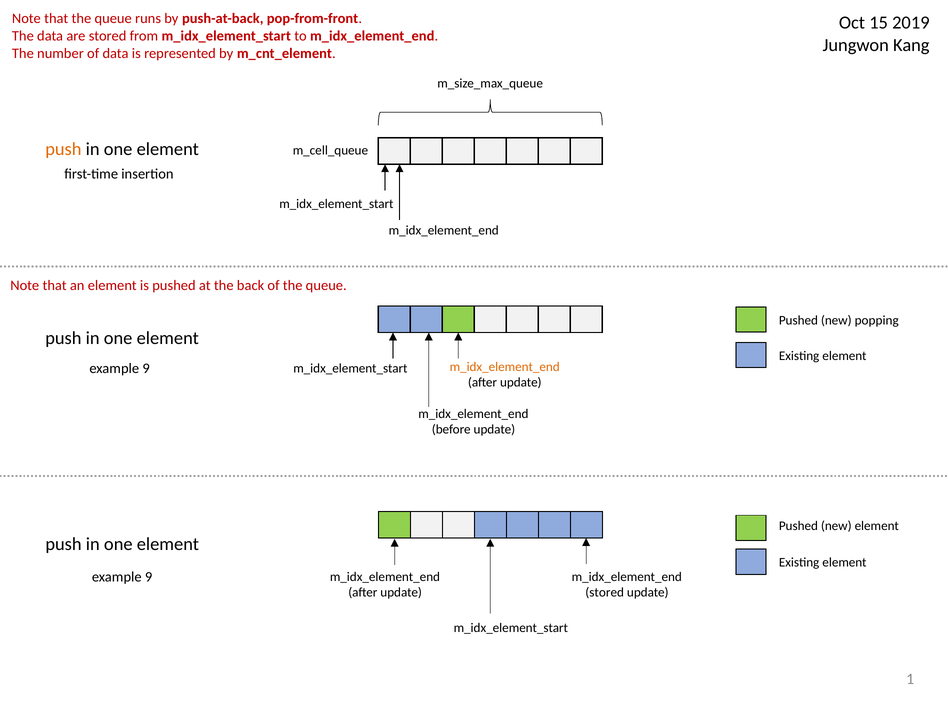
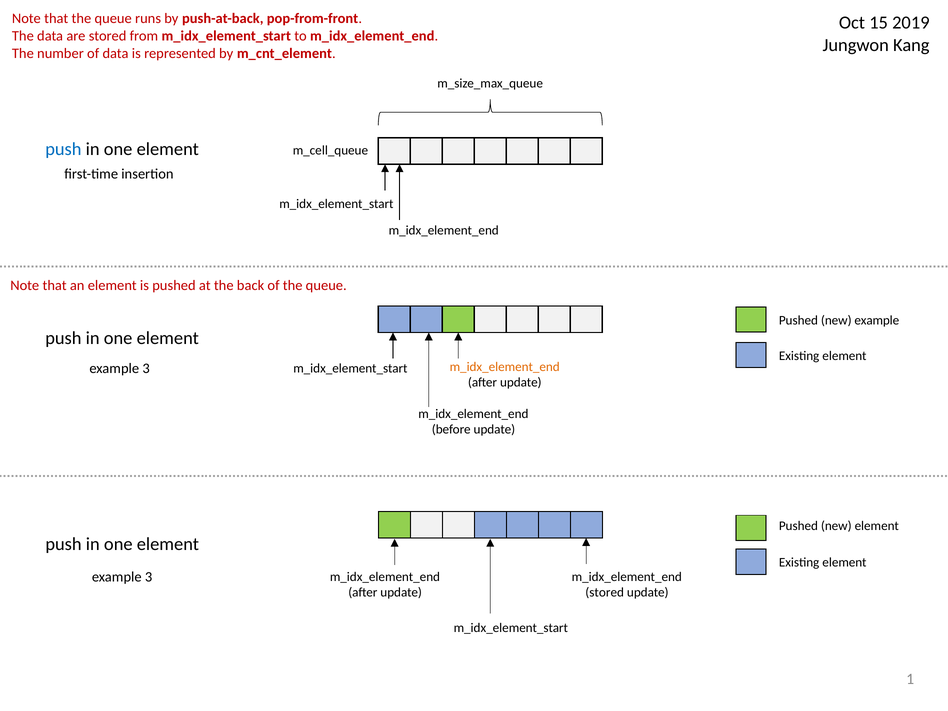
push at (63, 149) colour: orange -> blue
new popping: popping -> example
9 at (146, 368): 9 -> 3
9 at (149, 577): 9 -> 3
